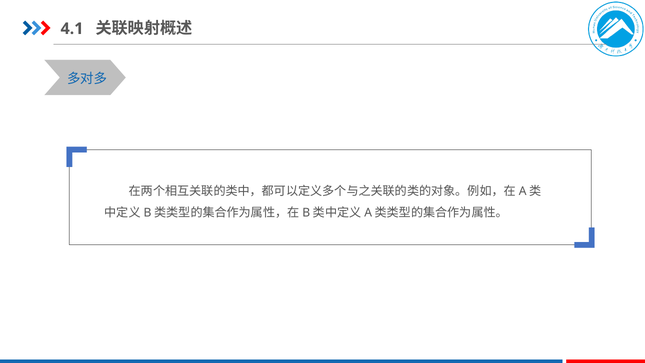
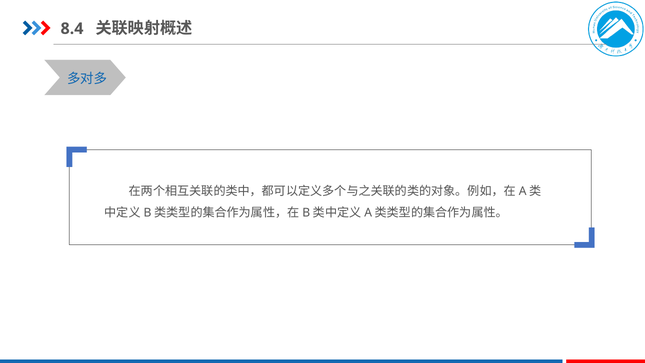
4.1: 4.1 -> 8.4
